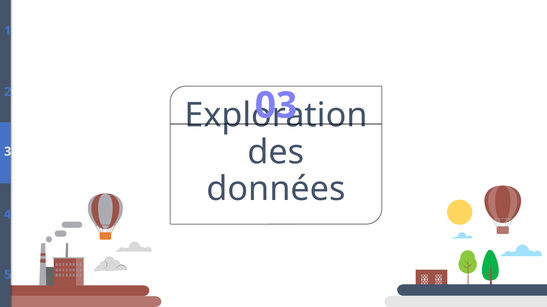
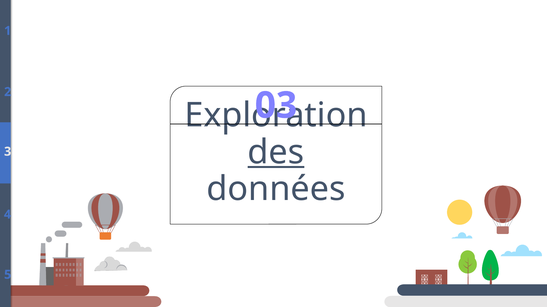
des underline: none -> present
